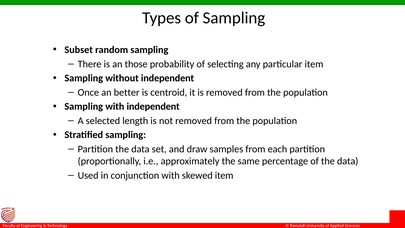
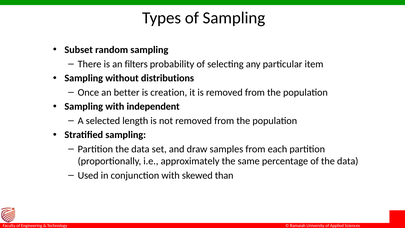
those: those -> filters
without independent: independent -> distributions
centroid: centroid -> creation
skewed item: item -> than
